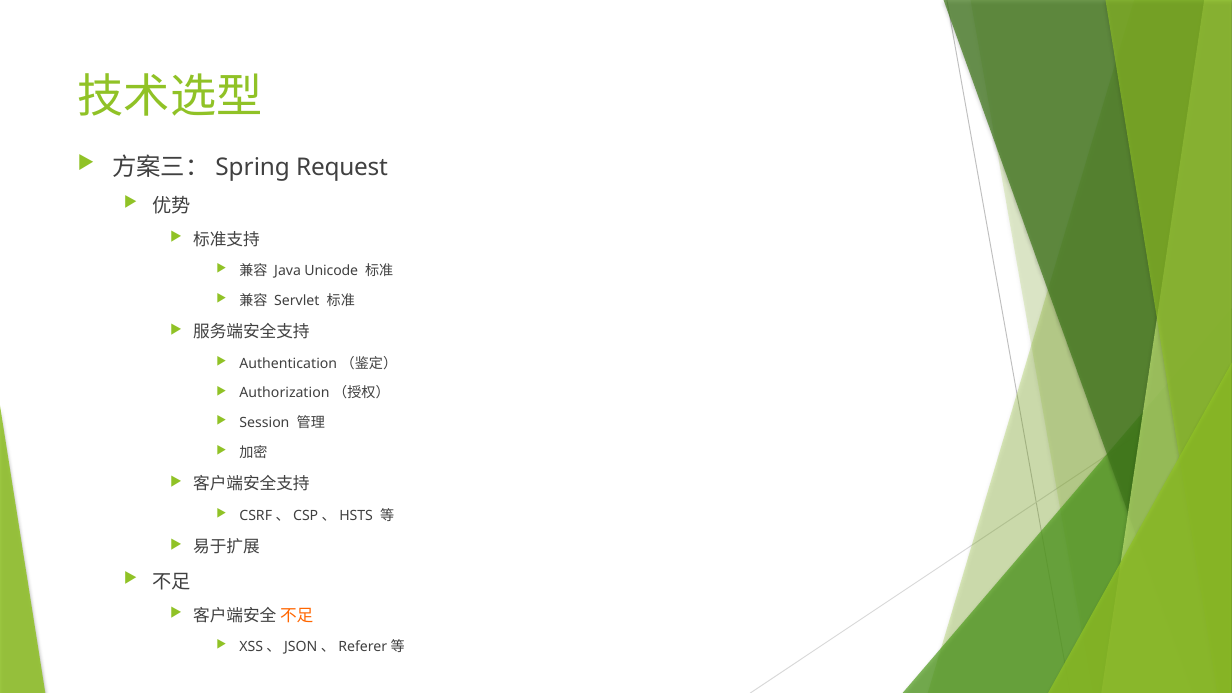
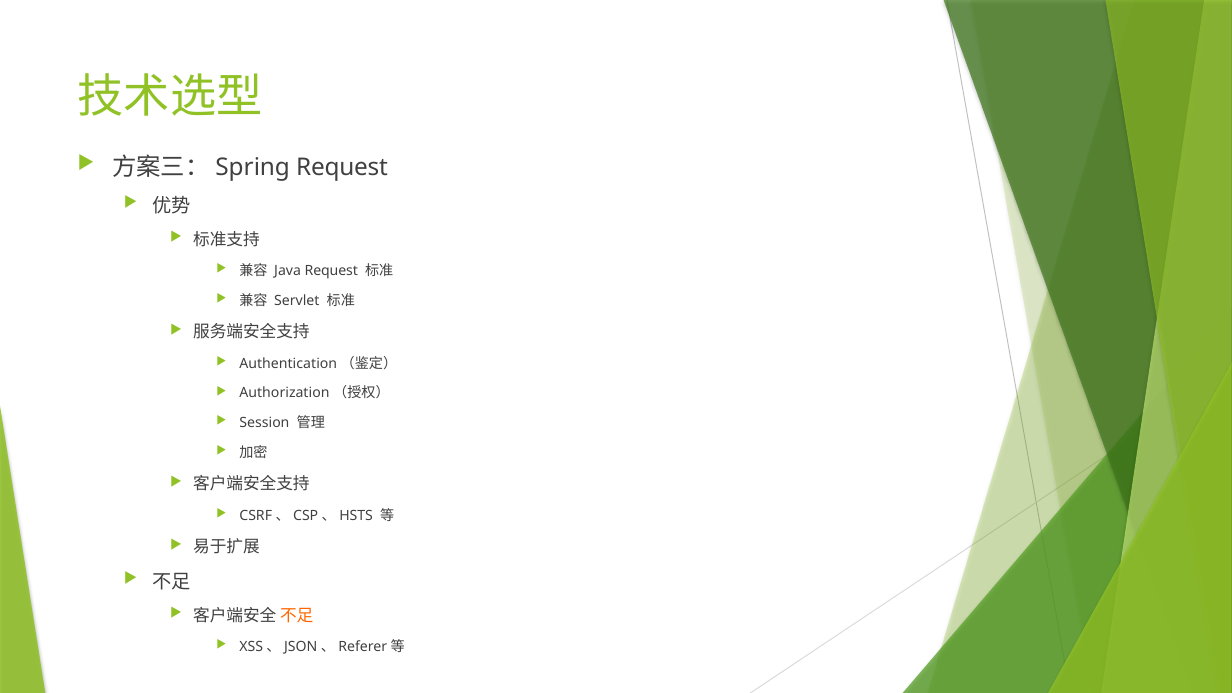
Java Unicode: Unicode -> Request
